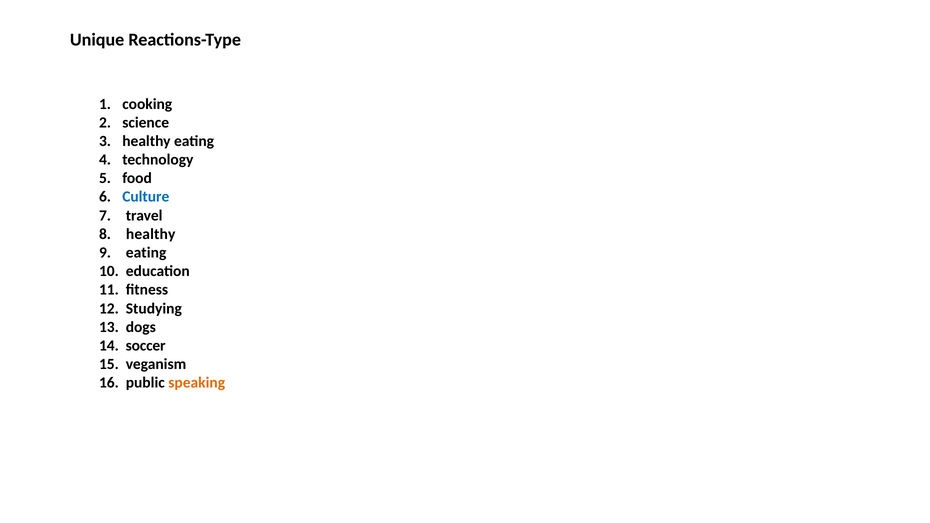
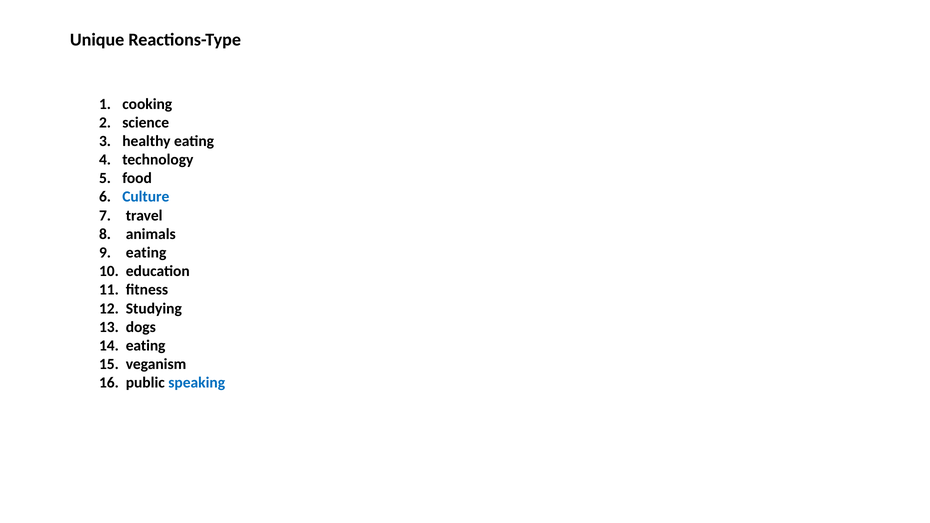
healthy at (151, 234): healthy -> animals
soccer at (146, 346): soccer -> eating
speaking colour: orange -> blue
